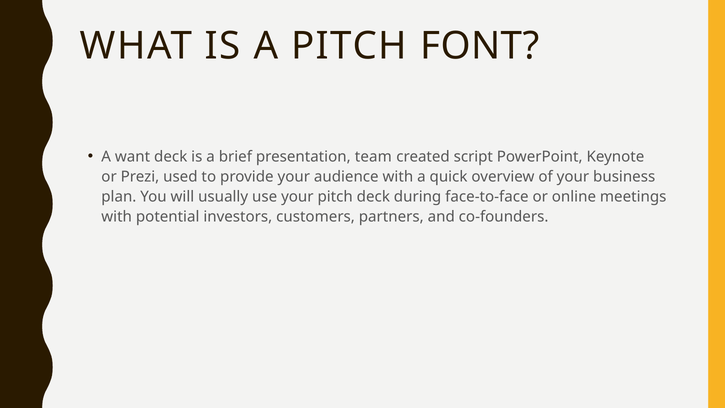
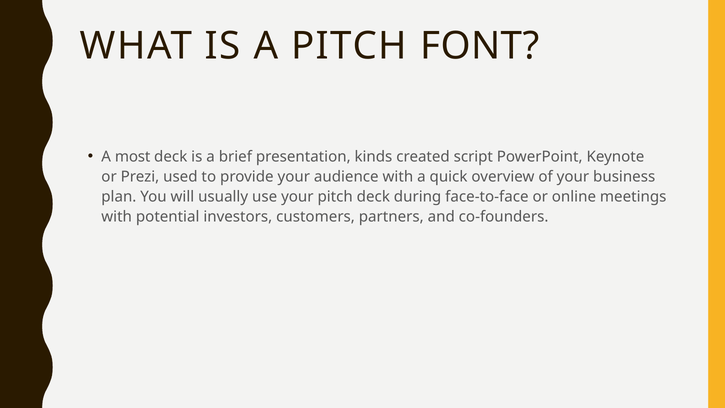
want: want -> most
team: team -> kinds
